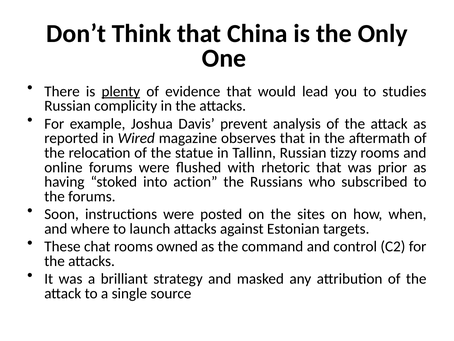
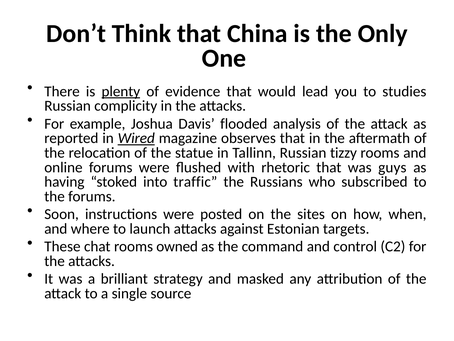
prevent: prevent -> flooded
Wired underline: none -> present
prior: prior -> guys
action: action -> traffic
